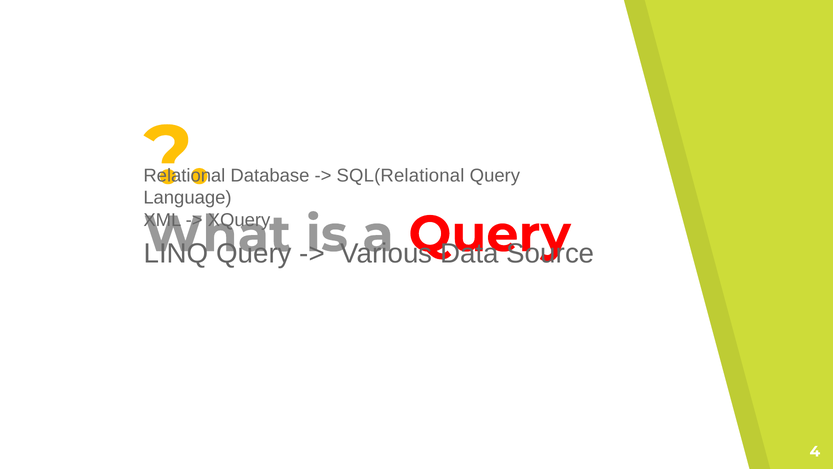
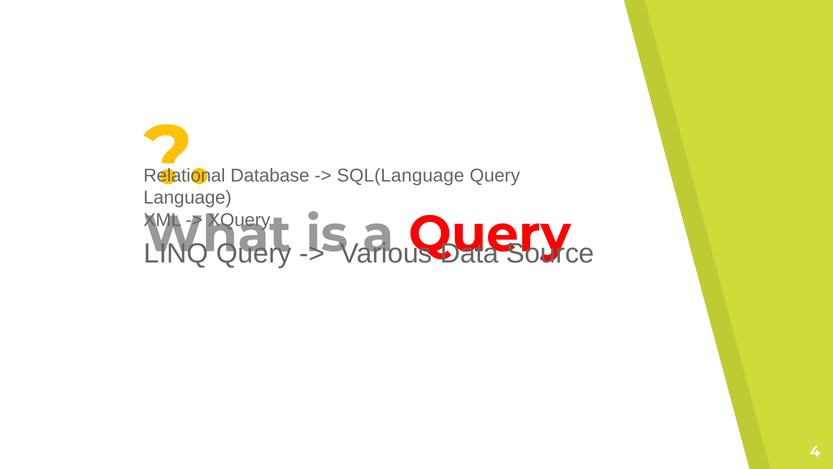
SQL(Relational: SQL(Relational -> SQL(Language
